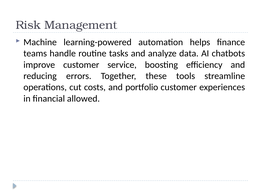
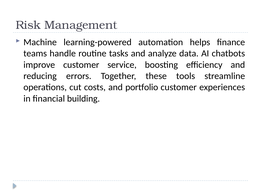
allowed: allowed -> building
